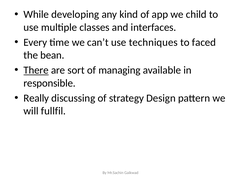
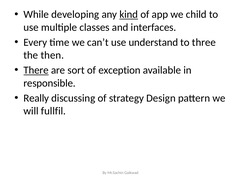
kind underline: none -> present
techniques: techniques -> understand
faced: faced -> three
bean: bean -> then
managing: managing -> exception
